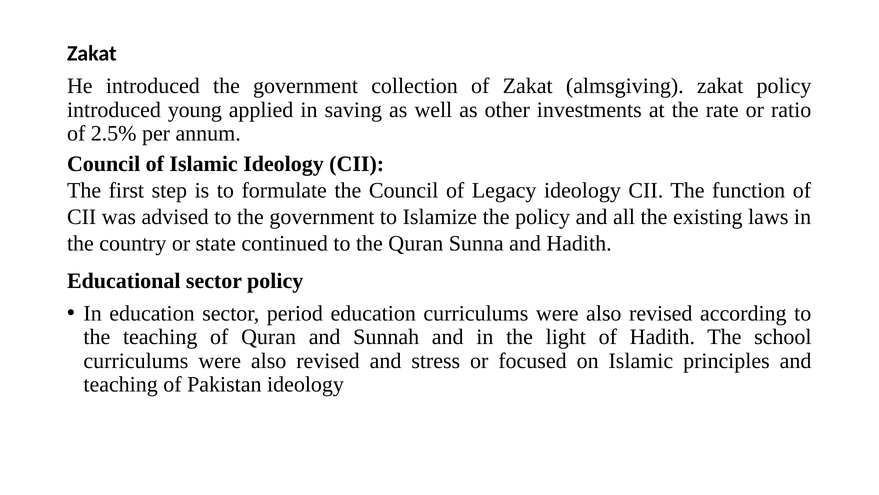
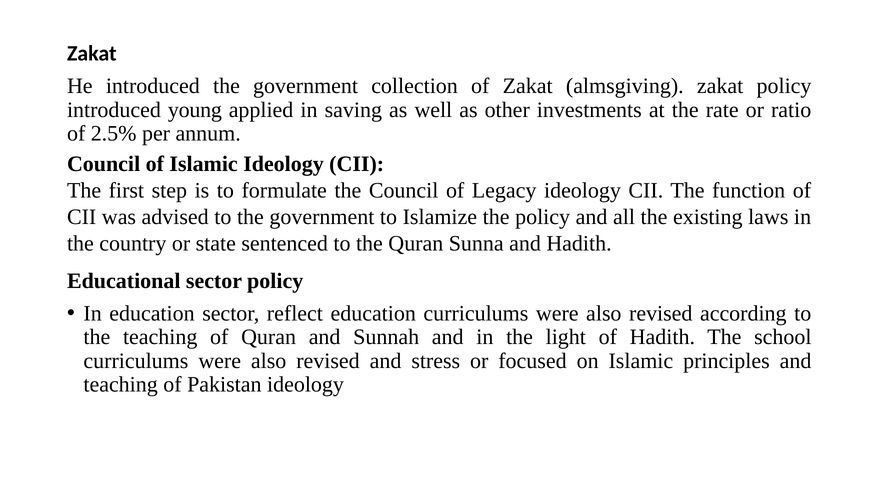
continued: continued -> sentenced
period: period -> reflect
